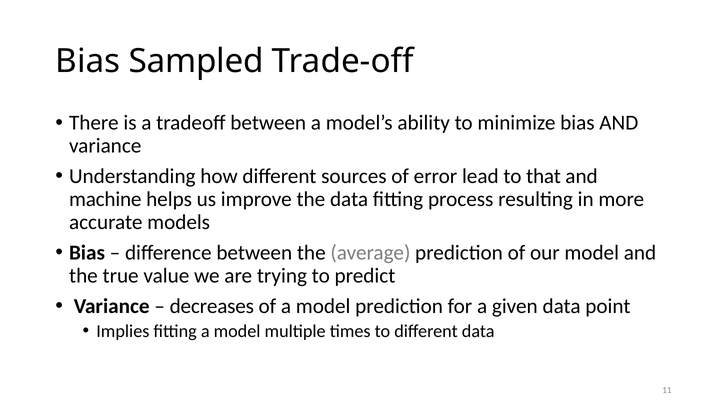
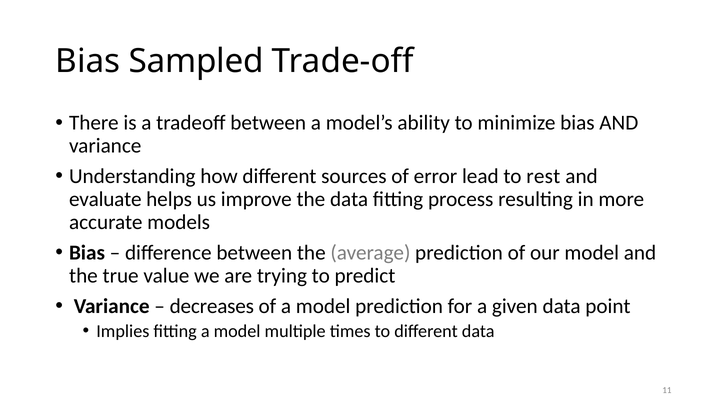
that: that -> rest
machine: machine -> evaluate
